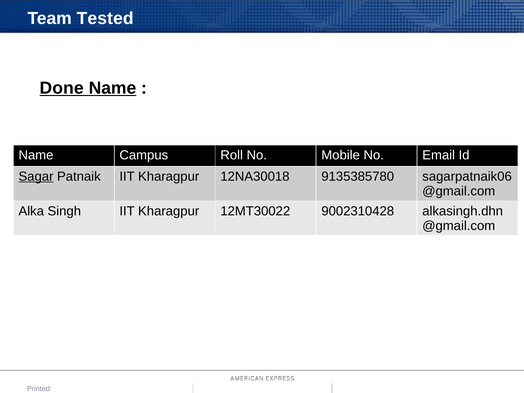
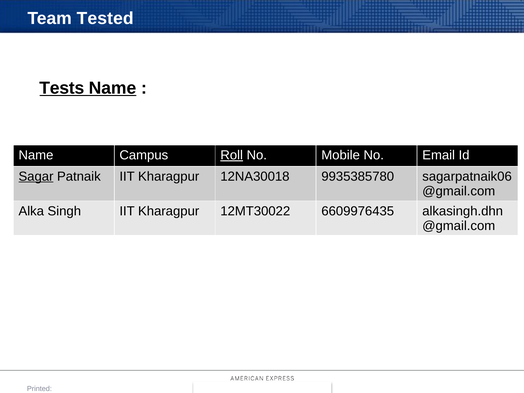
Done: Done -> Tests
Roll underline: none -> present
9135385780: 9135385780 -> 9935385780
9002310428: 9002310428 -> 6609976435
